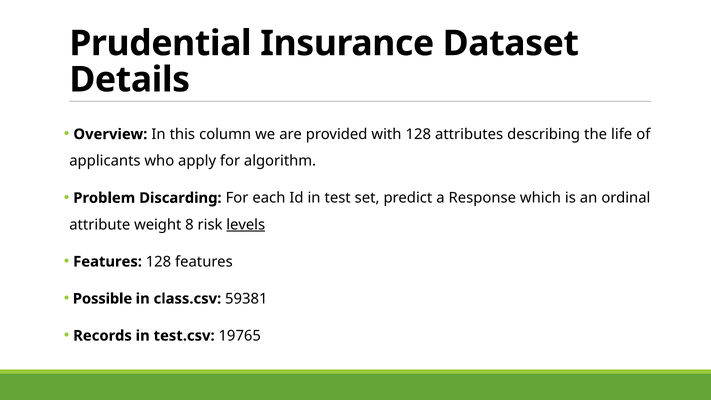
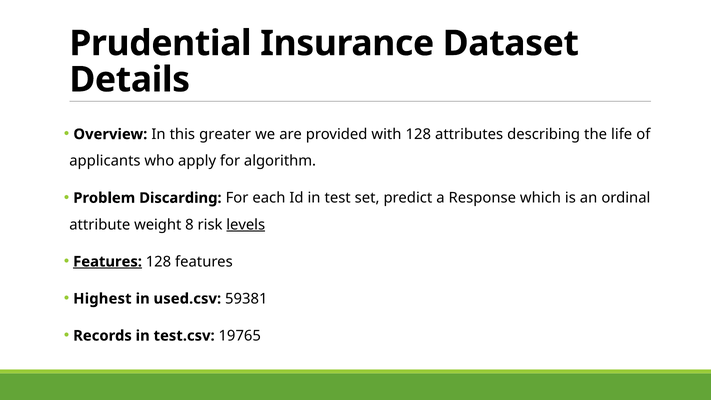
column: column -> greater
Features at (108, 262) underline: none -> present
Possible: Possible -> Highest
class.csv: class.csv -> used.csv
